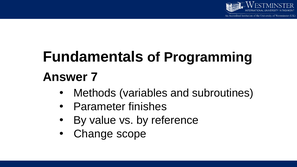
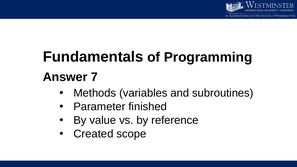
finishes: finishes -> finished
Change: Change -> Created
